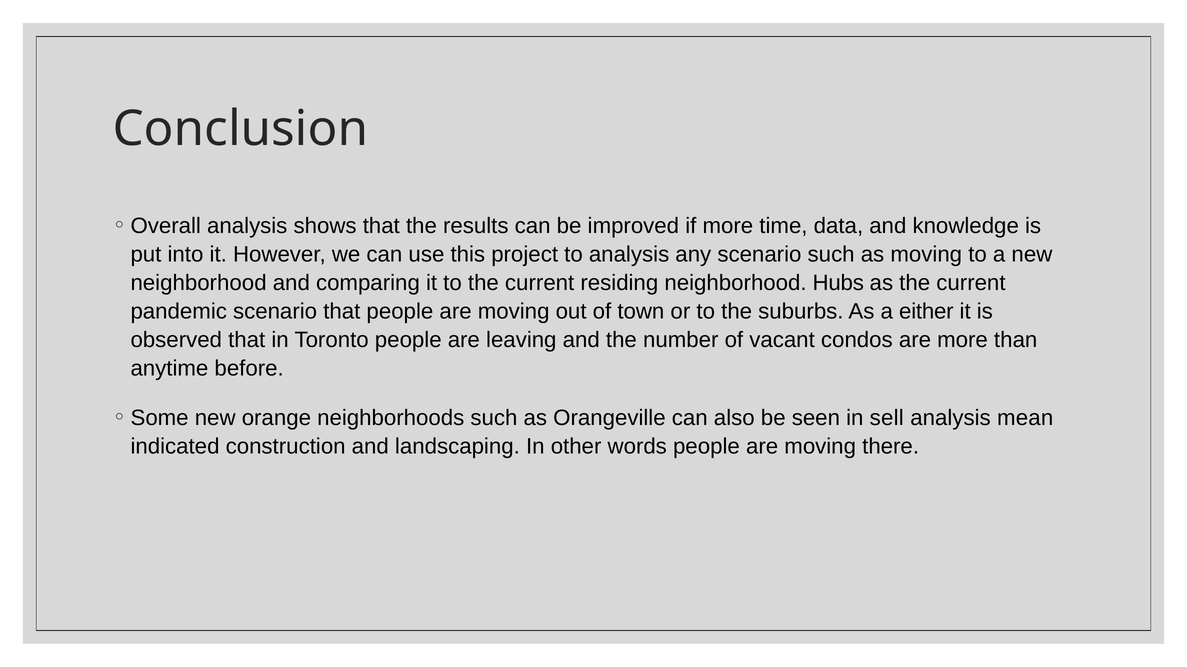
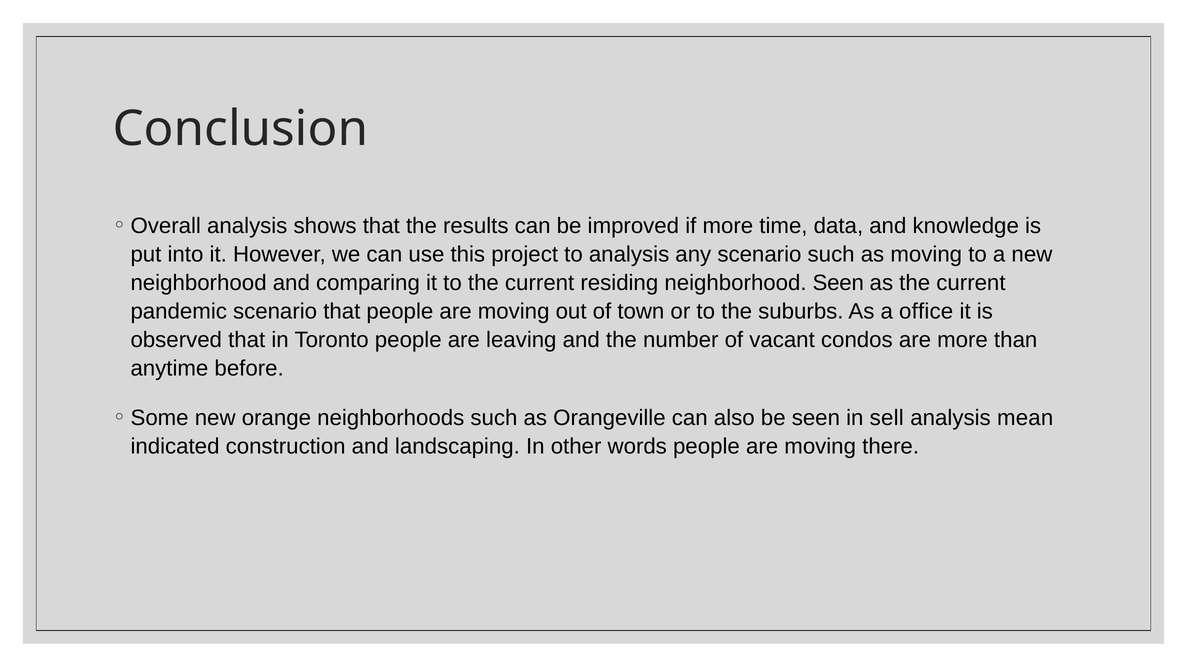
neighborhood Hubs: Hubs -> Seen
either: either -> office
